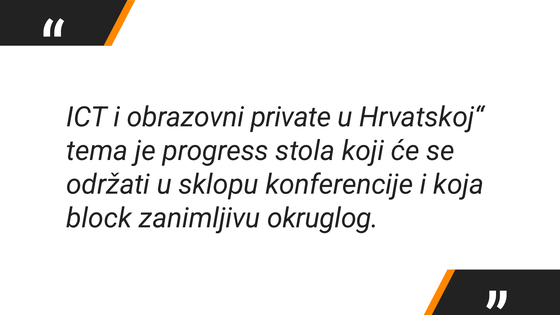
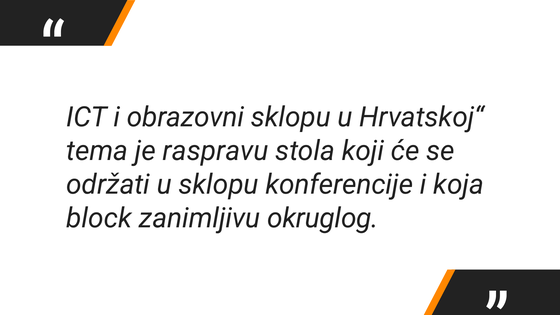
obrazovni private: private -> sklopu
progress: progress -> raspravu
